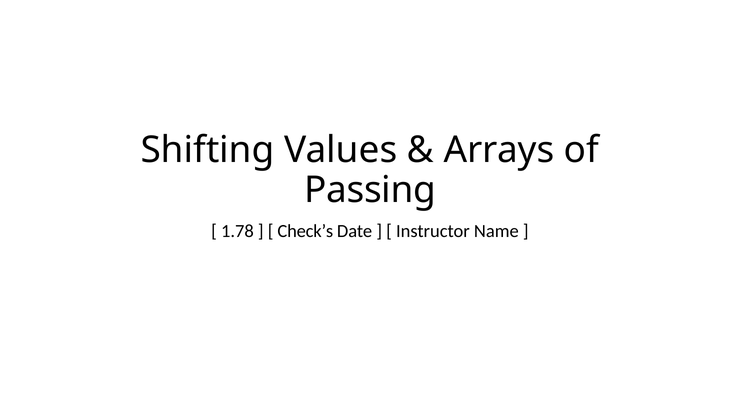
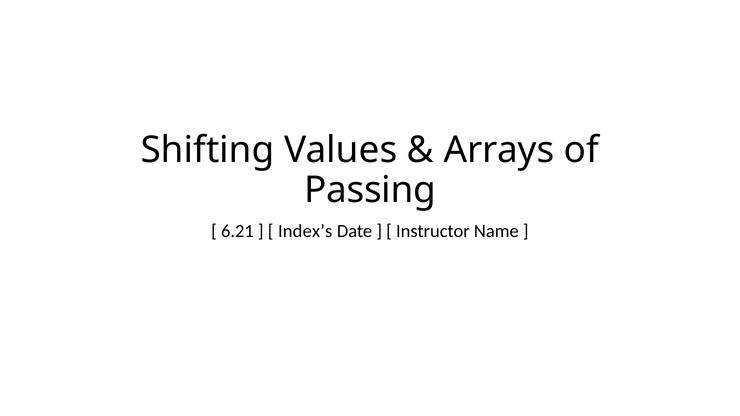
1.78: 1.78 -> 6.21
Check’s: Check’s -> Index’s
